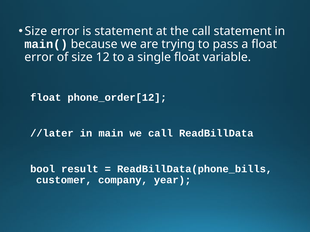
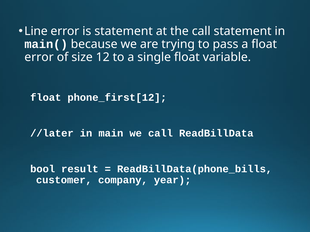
Size at (36, 31): Size -> Line
phone_order[12: phone_order[12 -> phone_first[12
